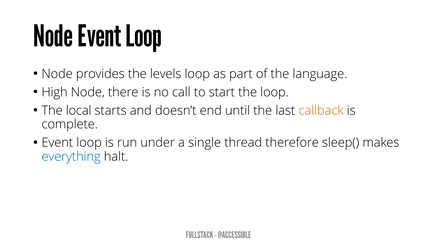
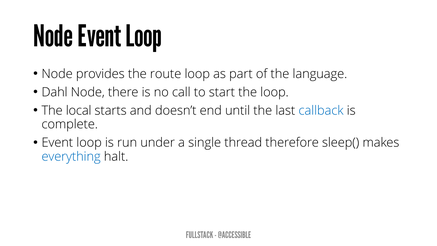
levels: levels -> route
High: High -> Dahl
callback colour: orange -> blue
